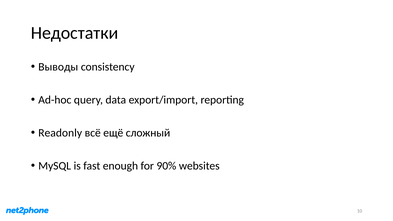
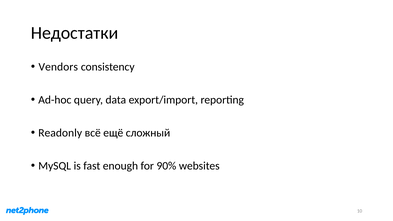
Выводы: Выводы -> Vendors
